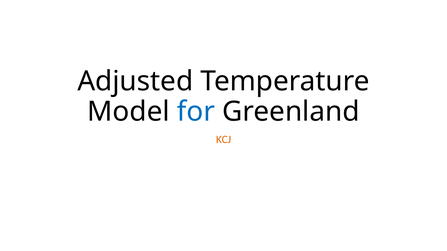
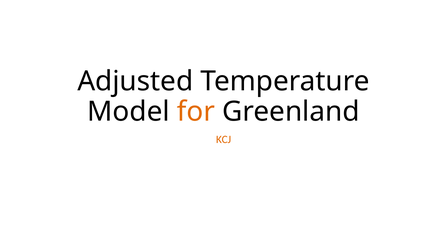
for colour: blue -> orange
